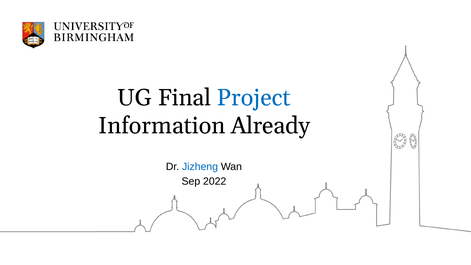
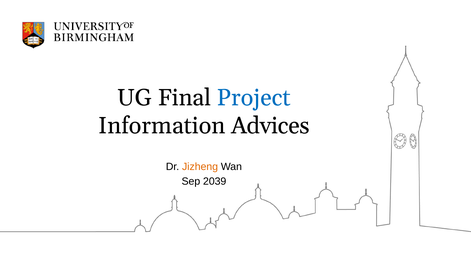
Already: Already -> Advices
Jizheng colour: blue -> orange
2022: 2022 -> 2039
